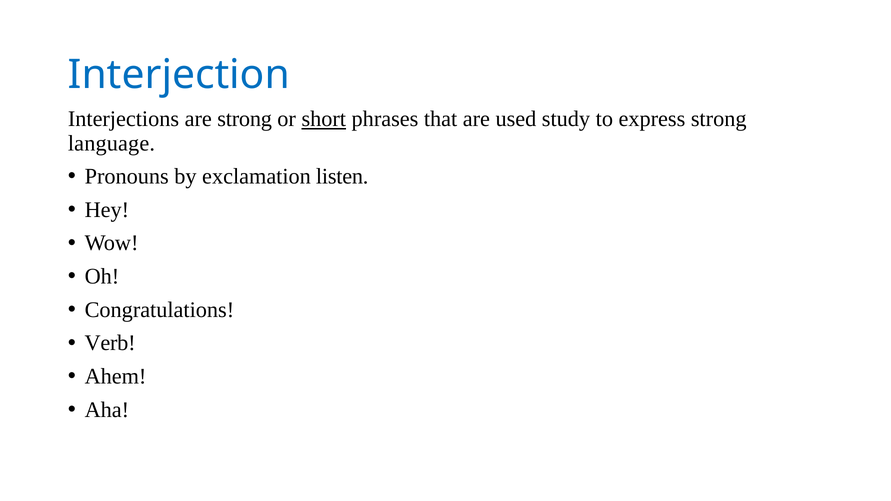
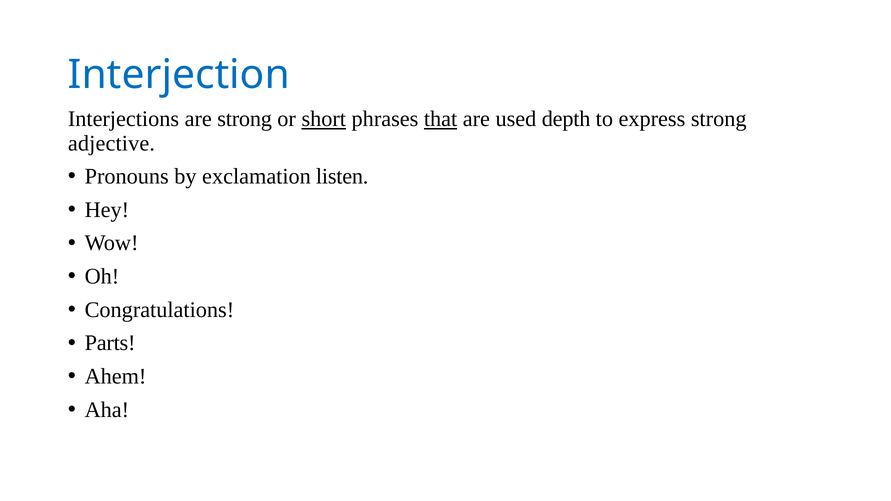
that underline: none -> present
study: study -> depth
language: language -> adjective
Verb: Verb -> Parts
